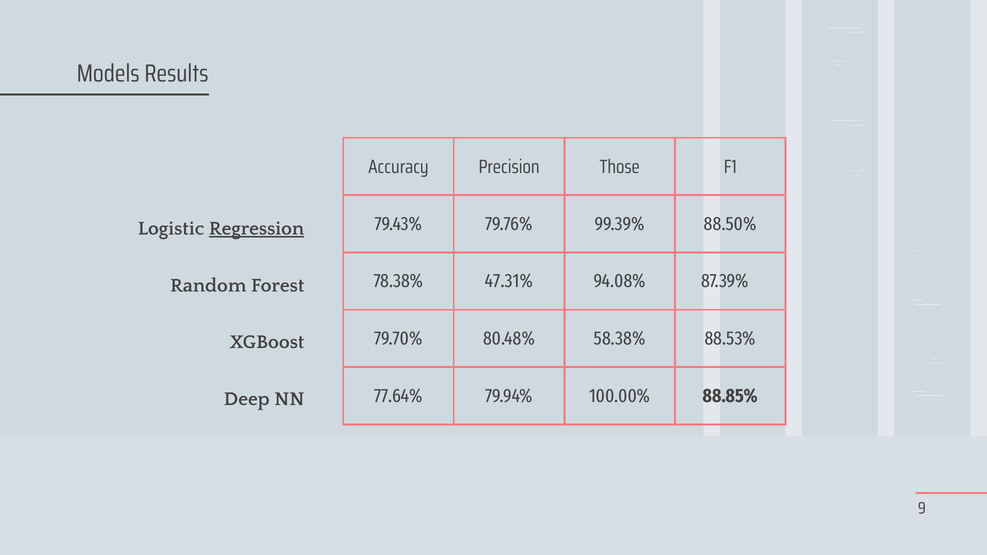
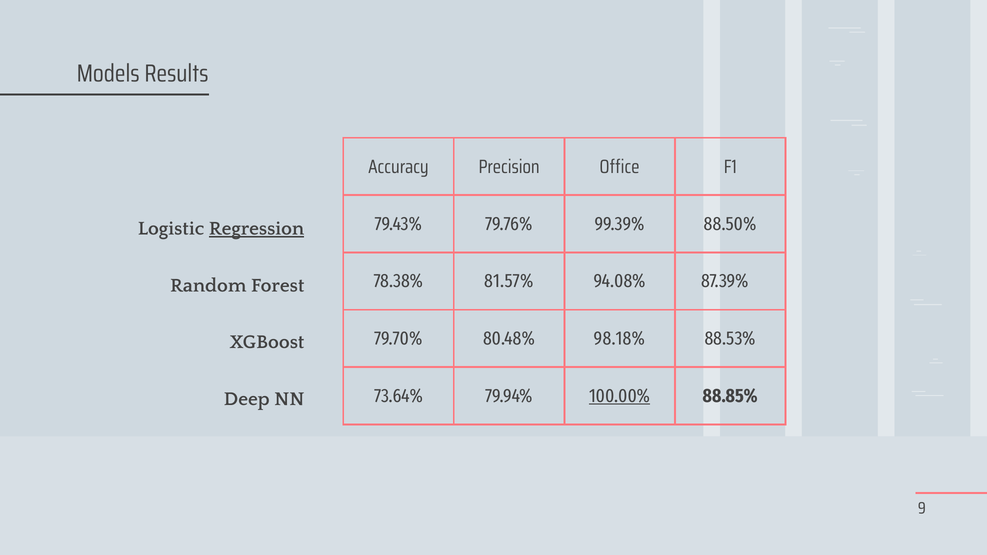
Those: Those -> Office
47.31%: 47.31% -> 81.57%
58.38%: 58.38% -> 98.18%
77.64%: 77.64% -> 73.64%
100.00% underline: none -> present
